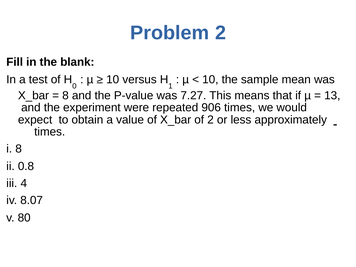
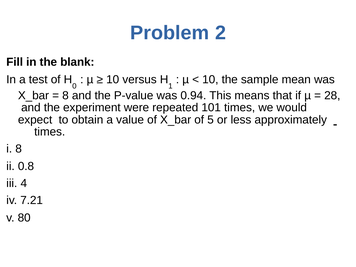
7.27: 7.27 -> 0.94
13: 13 -> 28
906: 906 -> 101
of 2: 2 -> 5
8.07: 8.07 -> 7.21
